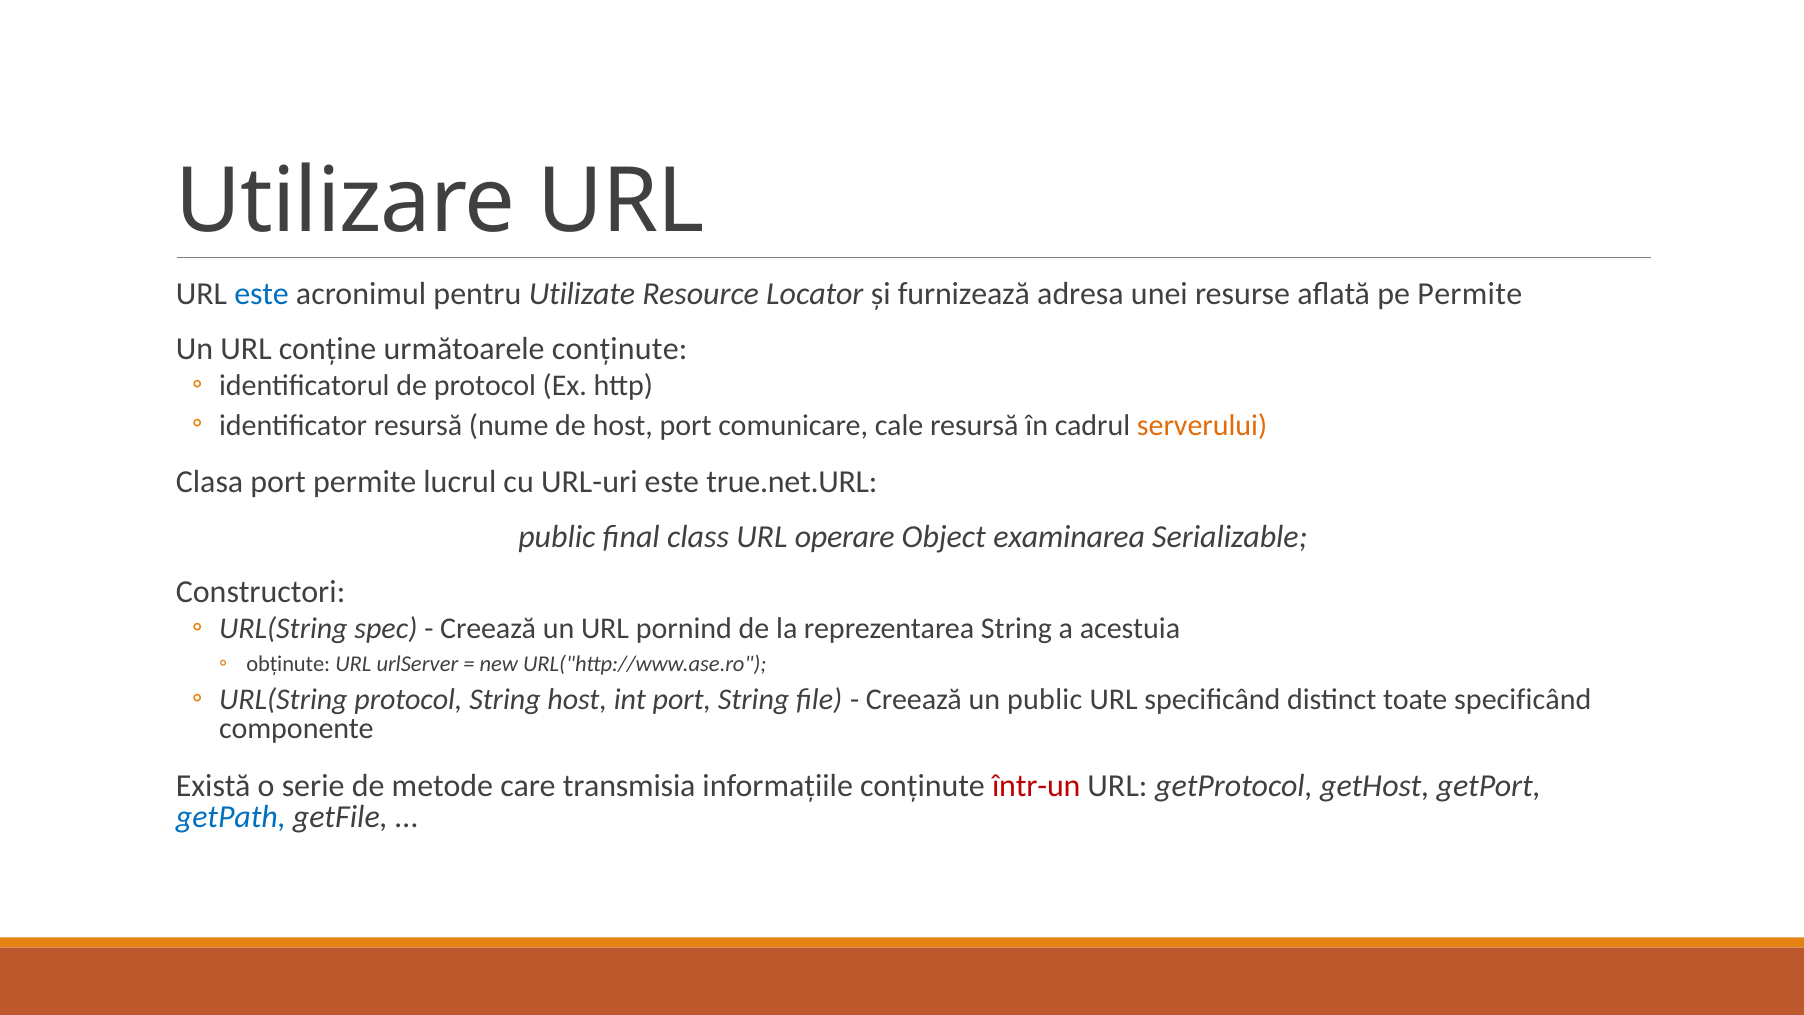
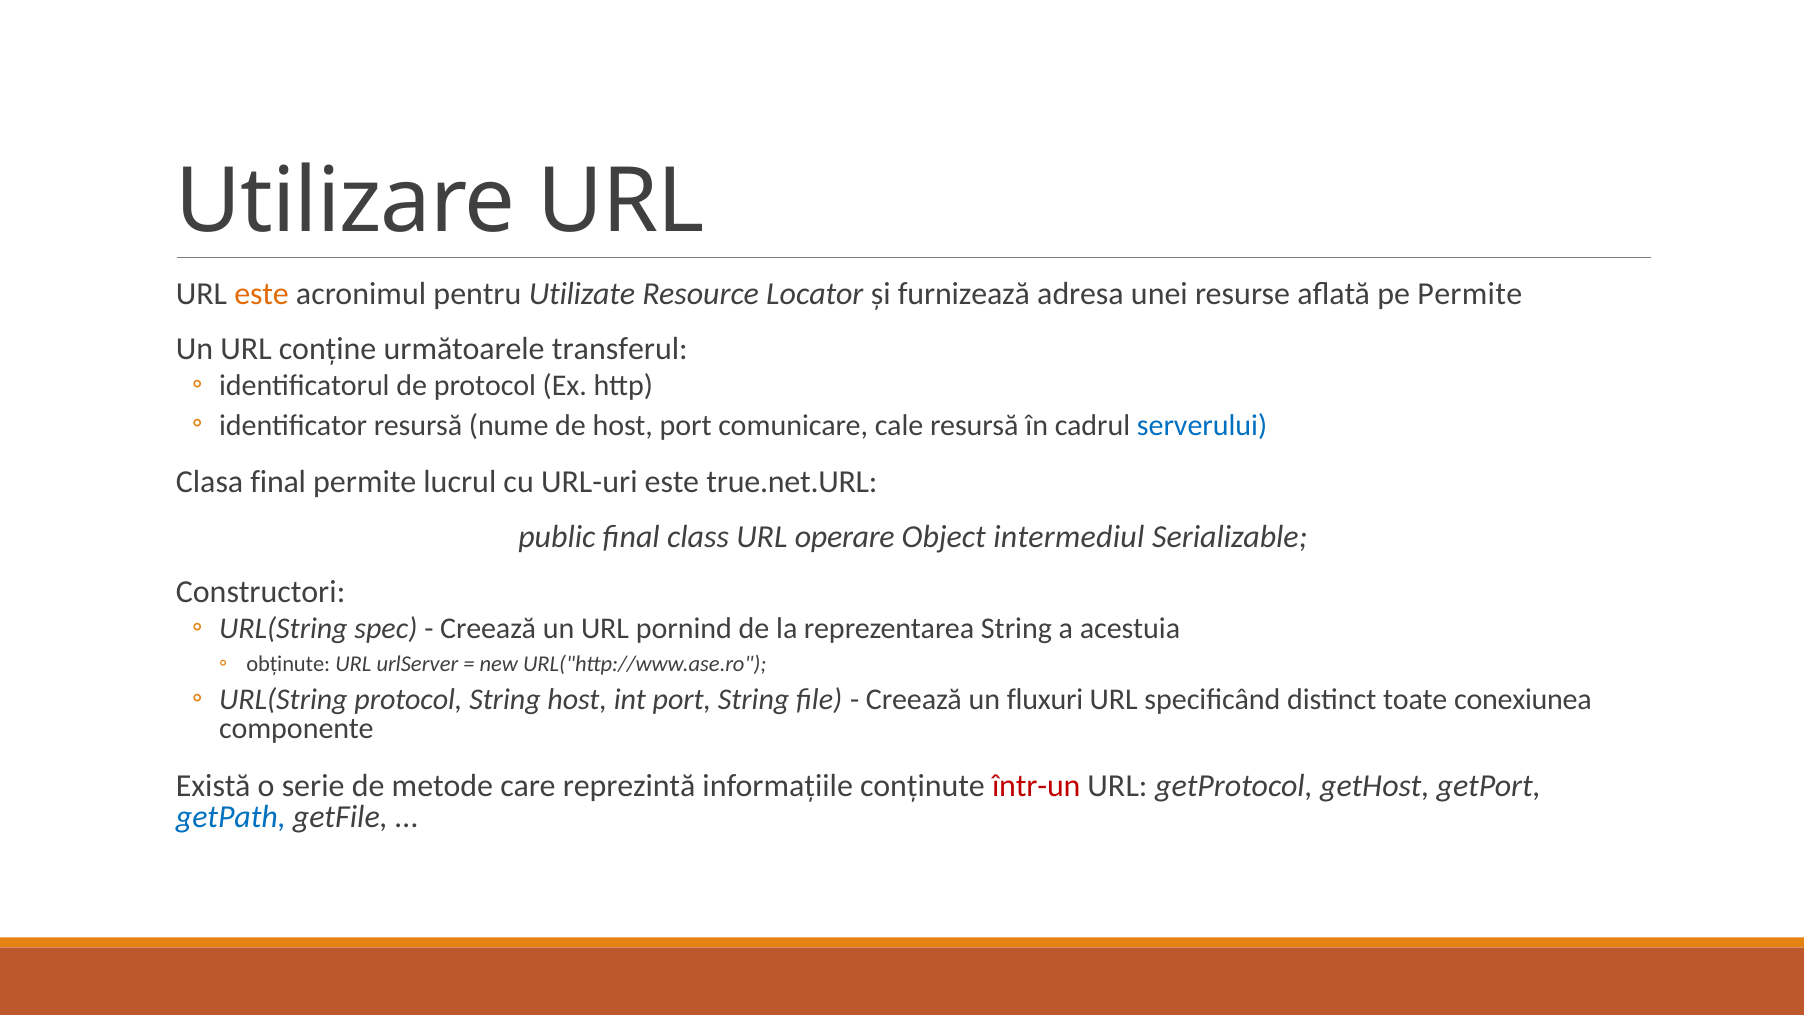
este at (262, 294) colour: blue -> orange
următoarele conținute: conținute -> transferul
serverului colour: orange -> blue
Clasa port: port -> final
examinarea: examinarea -> intermediul
un public: public -> fluxuri
toate specificând: specificând -> conexiunea
transmisia: transmisia -> reprezintă
